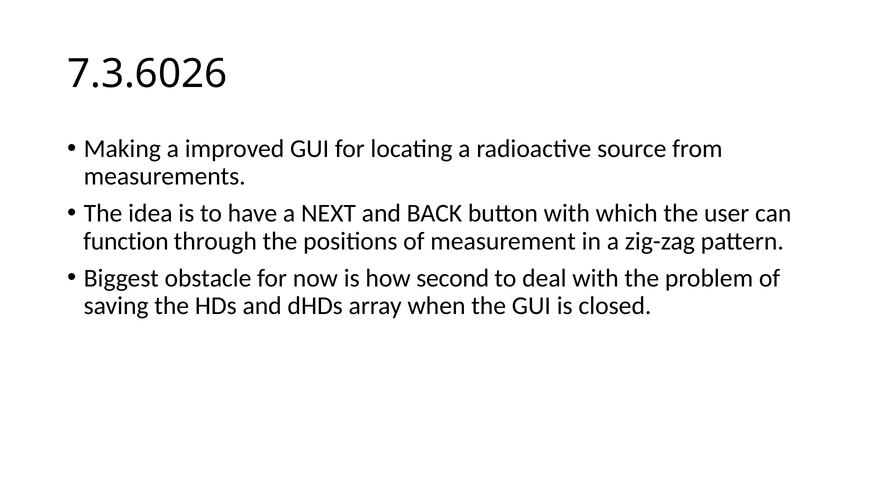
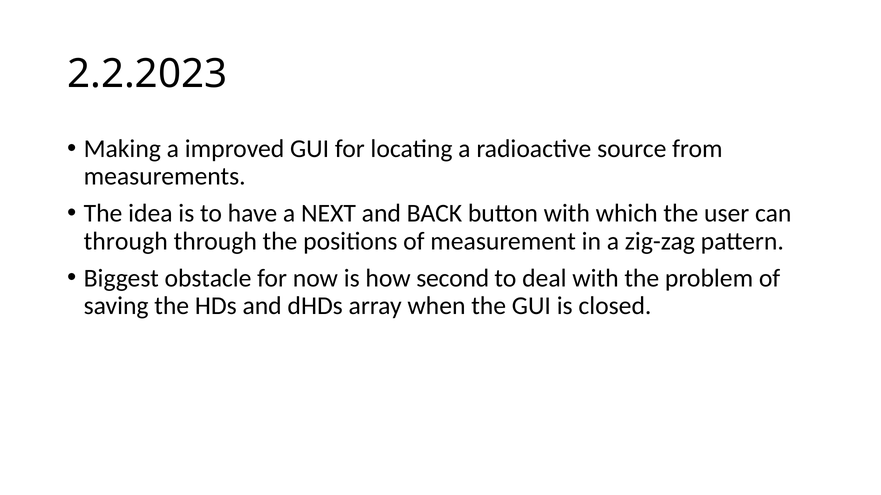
7.3.6026: 7.3.6026 -> 2.2.2023
function at (126, 241): function -> through
